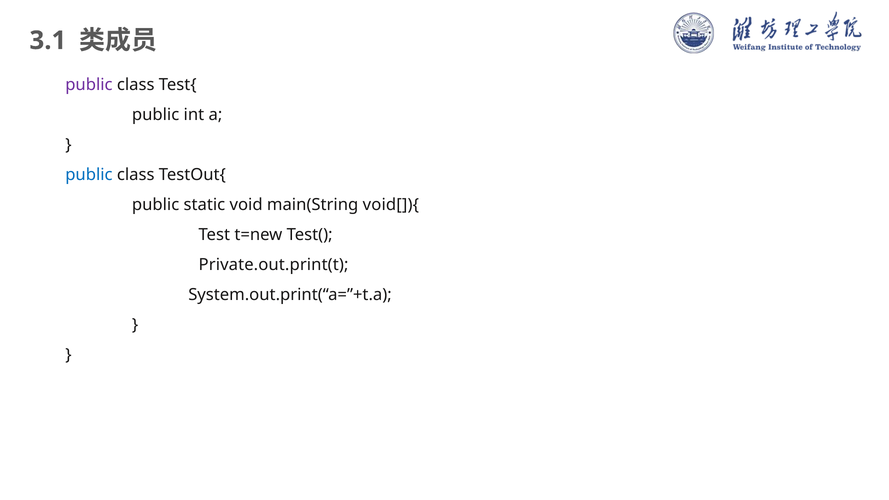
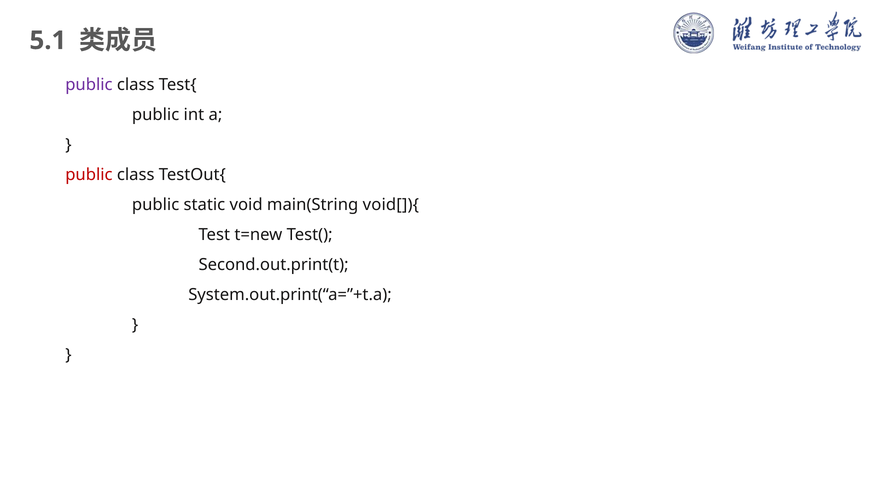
3.1: 3.1 -> 5.1
public at (89, 175) colour: blue -> red
Private.out.print(t: Private.out.print(t -> Second.out.print(t
